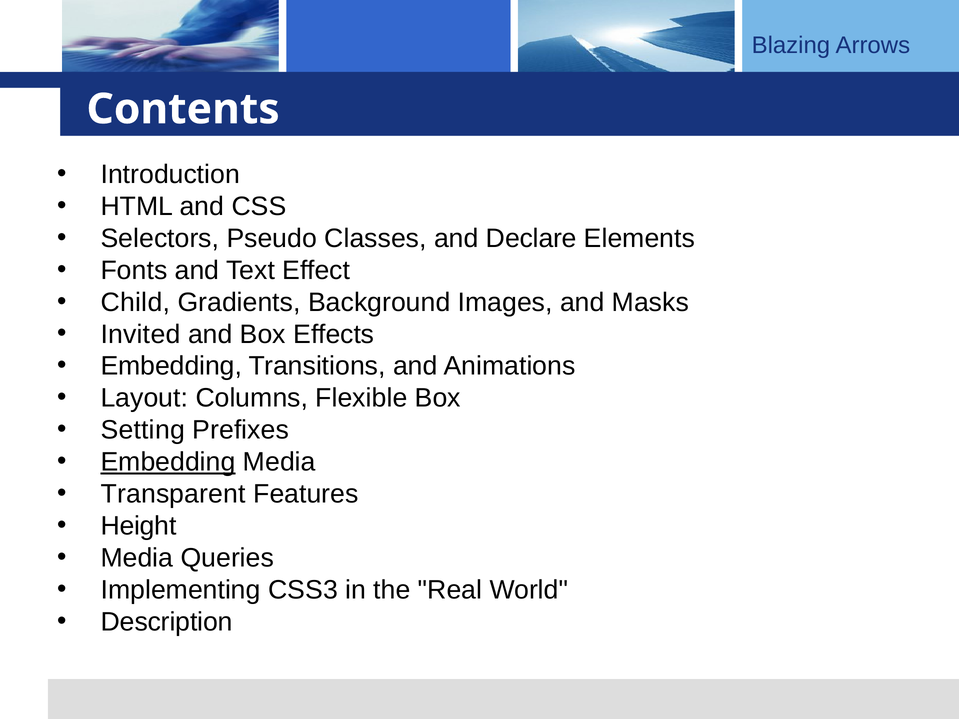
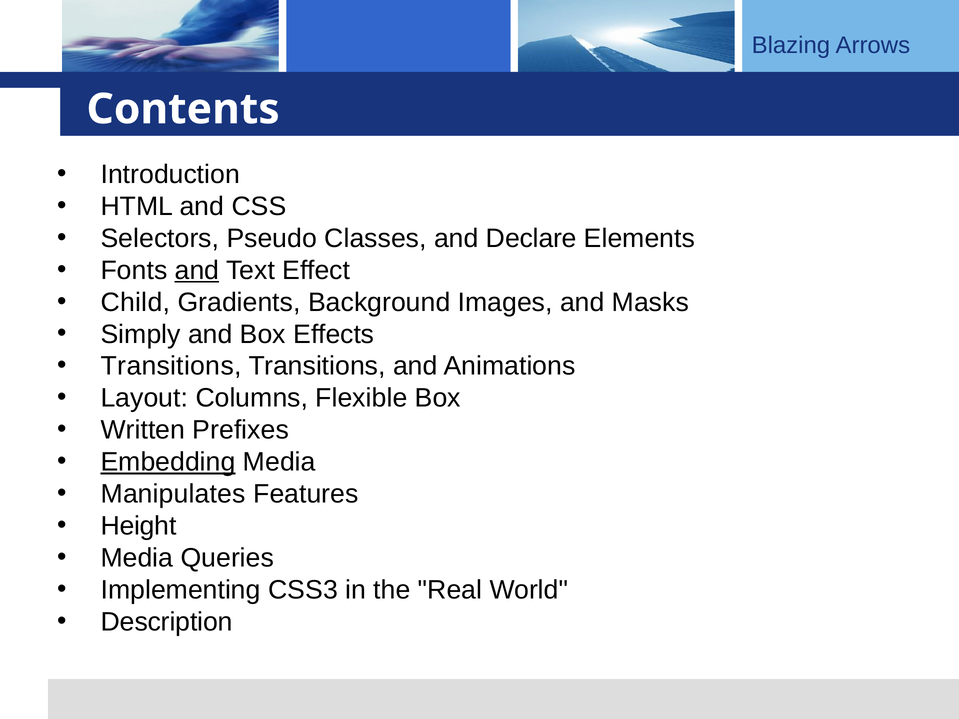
and at (197, 270) underline: none -> present
Invited: Invited -> Simply
Embedding at (171, 366): Embedding -> Transitions
Setting: Setting -> Written
Transparent: Transparent -> Manipulates
